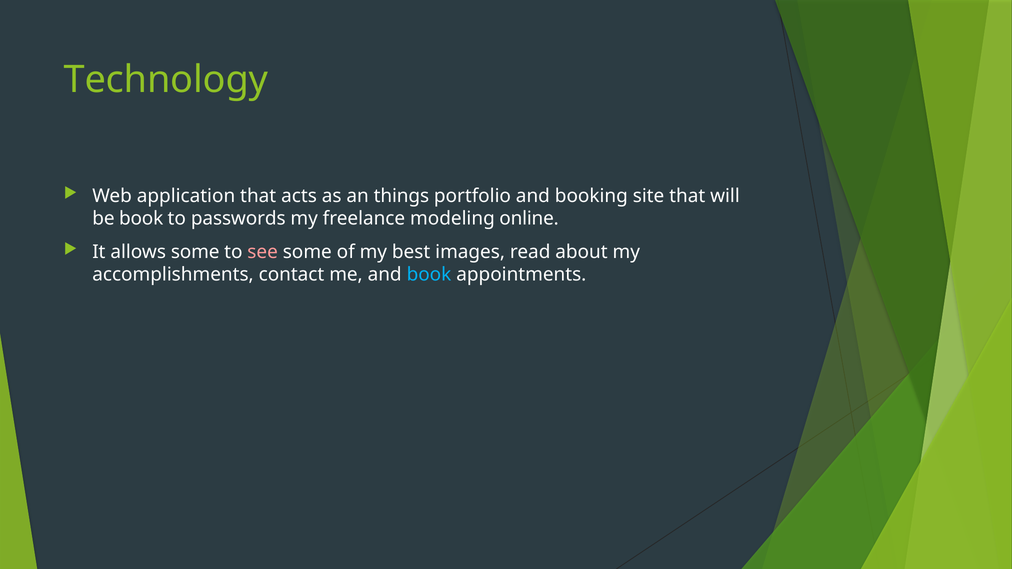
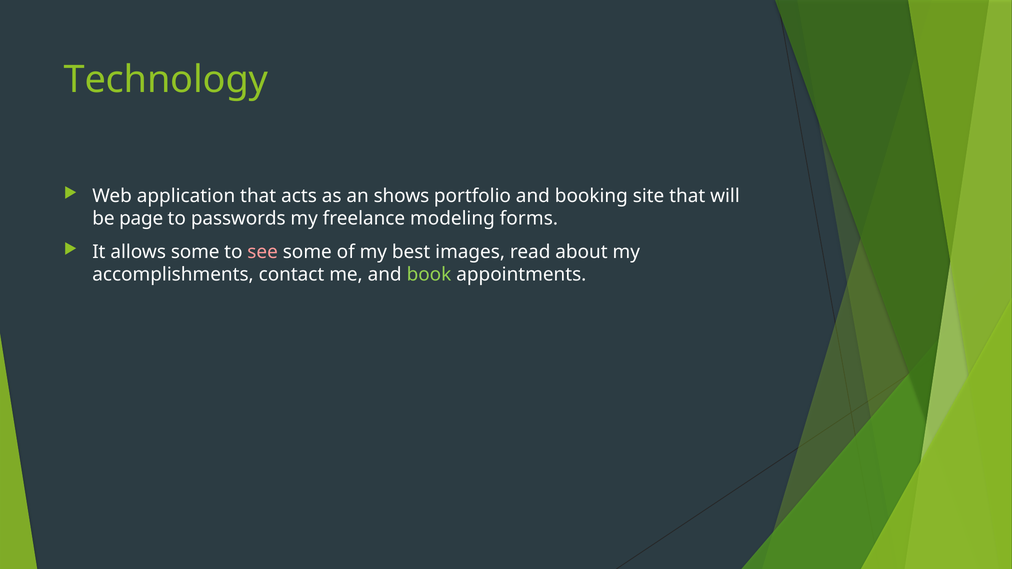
things: things -> shows
be book: book -> page
online: online -> forms
book at (429, 275) colour: light blue -> light green
